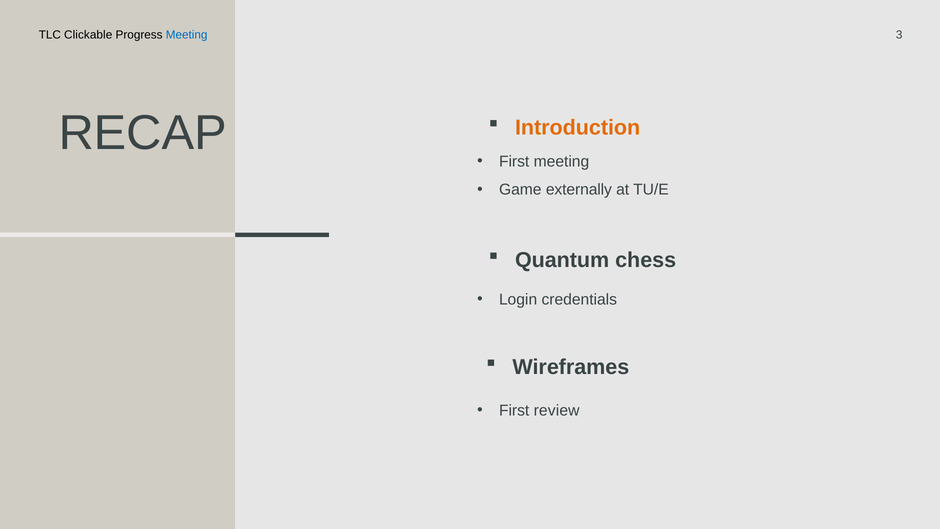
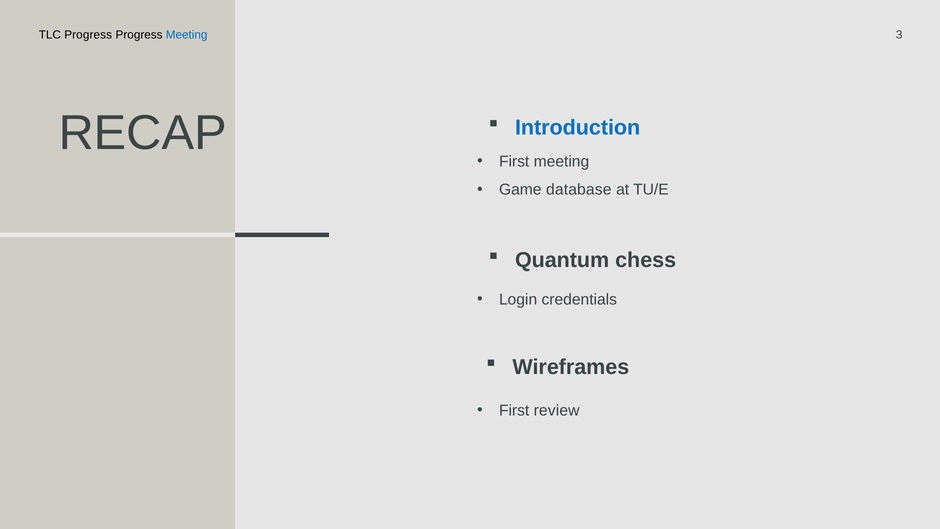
TLC Clickable: Clickable -> Progress
Introduction colour: orange -> blue
externally: externally -> database
